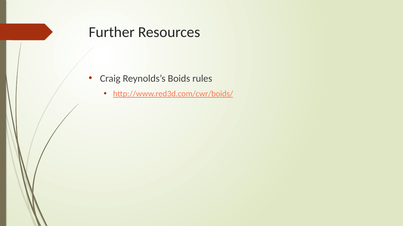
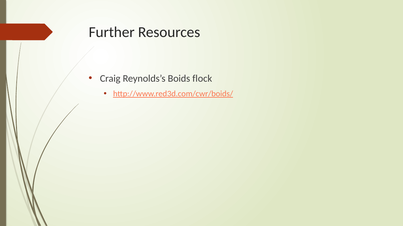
rules: rules -> flock
